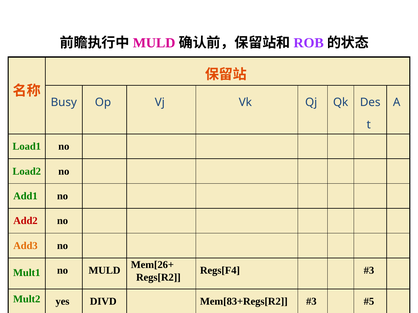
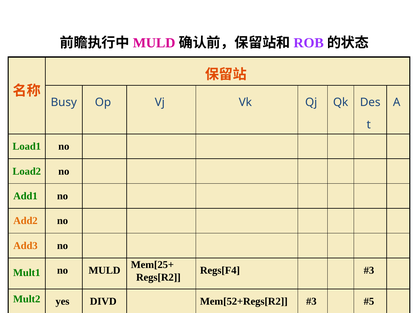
Add2 colour: red -> orange
Mem[26+: Mem[26+ -> Mem[25+
Mem[83+Regs[R2: Mem[83+Regs[R2 -> Mem[52+Regs[R2
